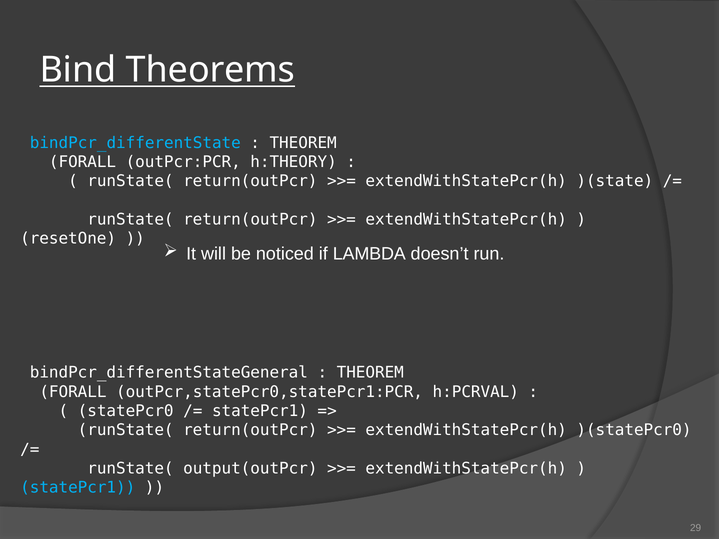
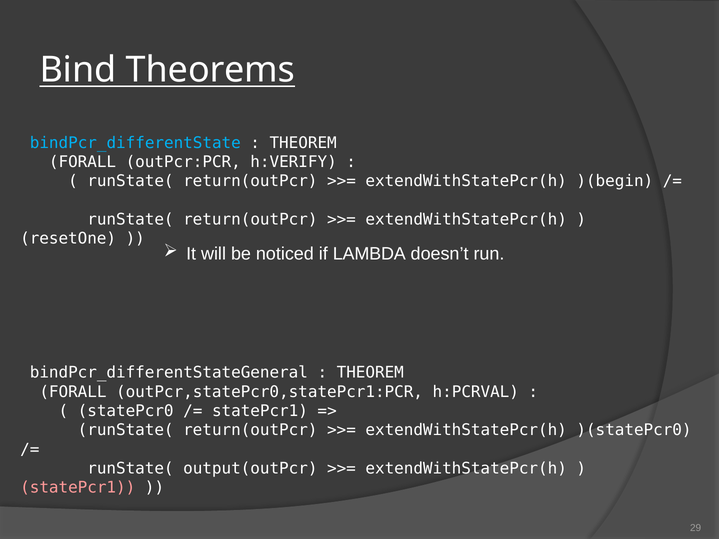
h:THEORY: h:THEORY -> h:VERIFY
)(state: )(state -> )(begin
statePcr1 at (78, 488) colour: light blue -> pink
